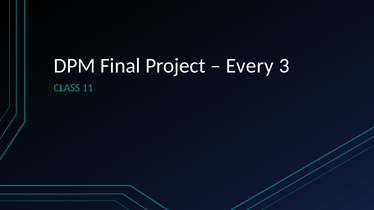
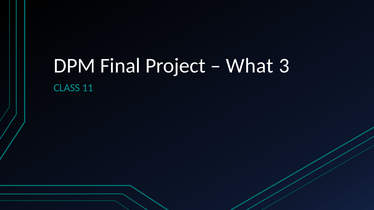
Every: Every -> What
